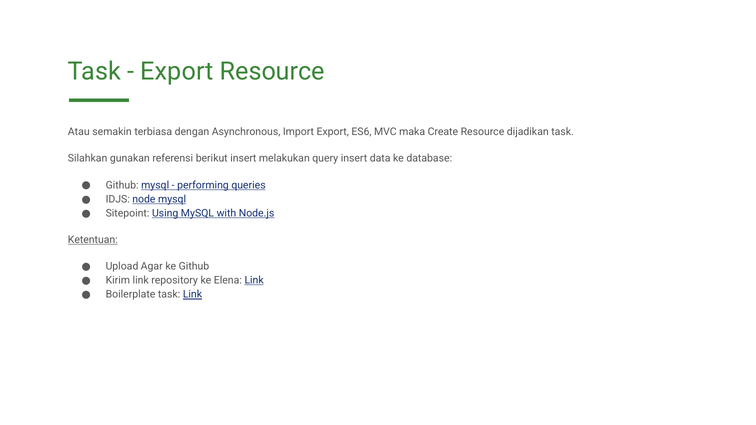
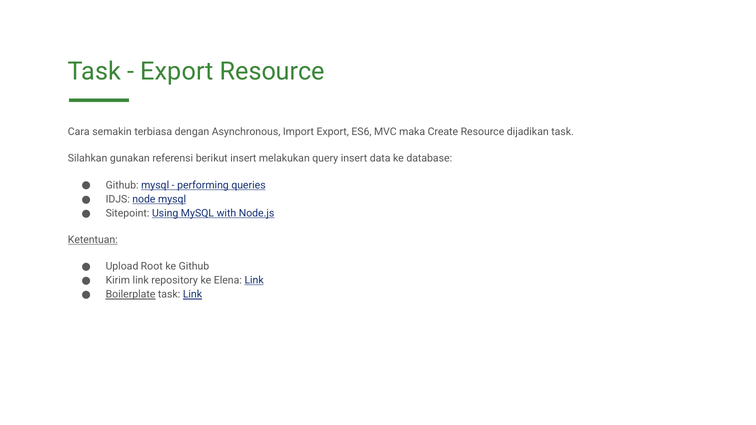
Atau: Atau -> Cara
Agar: Agar -> Root
Boilerplate underline: none -> present
